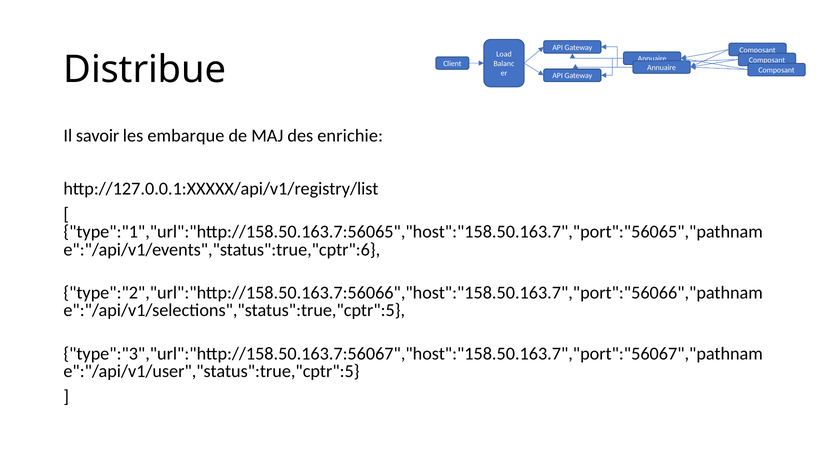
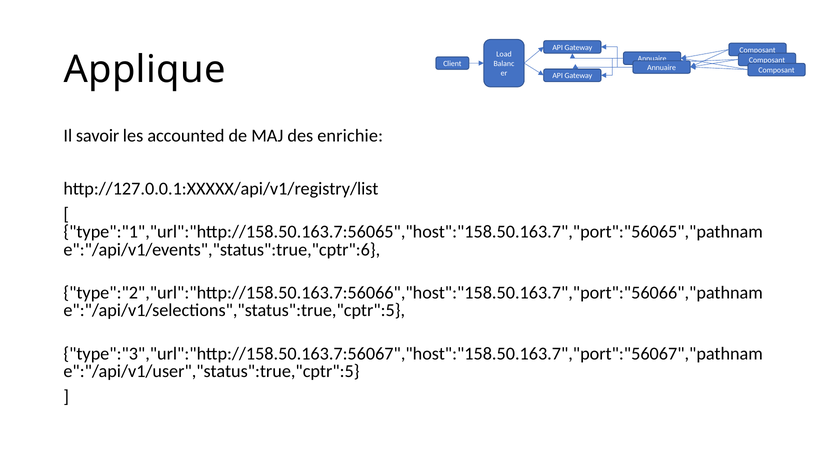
Distribue: Distribue -> Applique
embarque: embarque -> accounted
